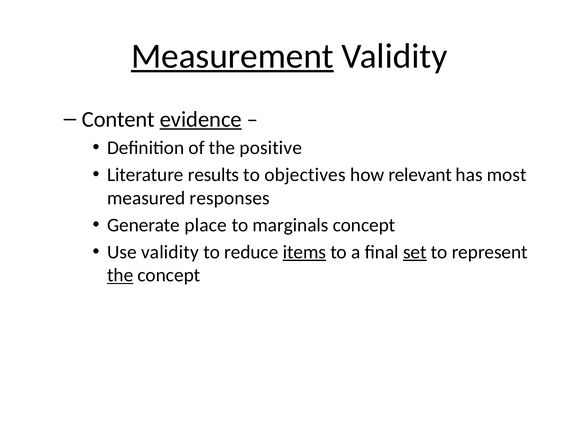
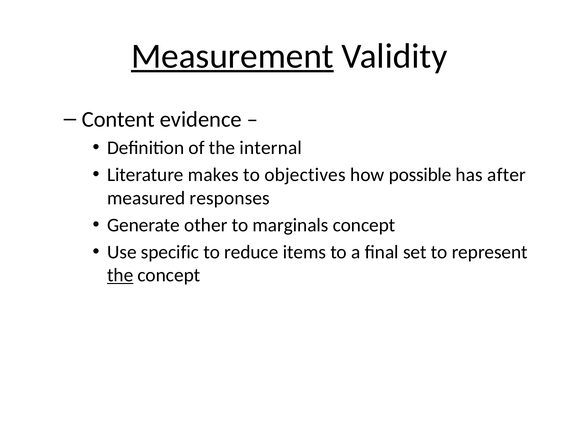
evidence underline: present -> none
positive: positive -> internal
results: results -> makes
relevant: relevant -> possible
most: most -> after
place: place -> other
Use validity: validity -> specific
items underline: present -> none
set underline: present -> none
